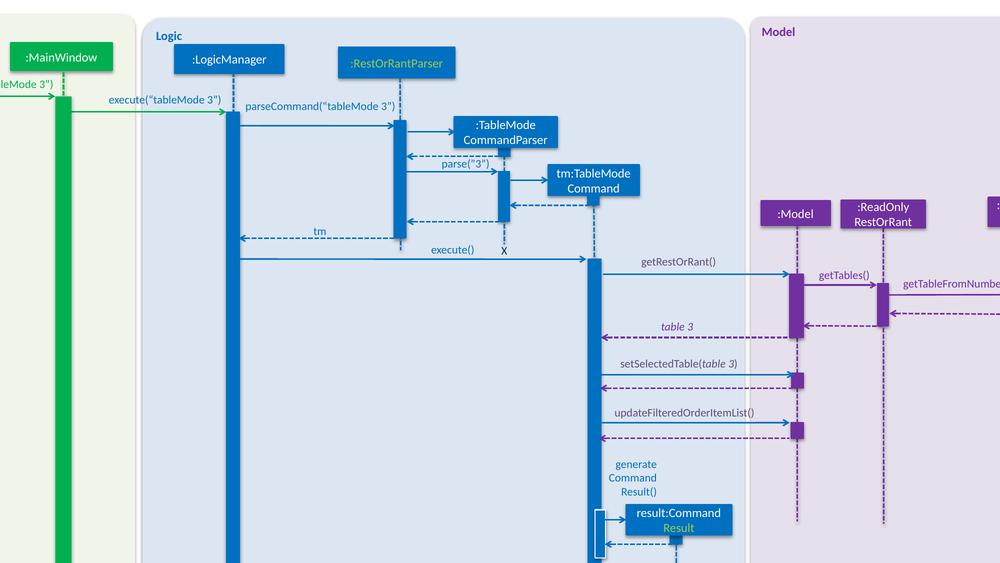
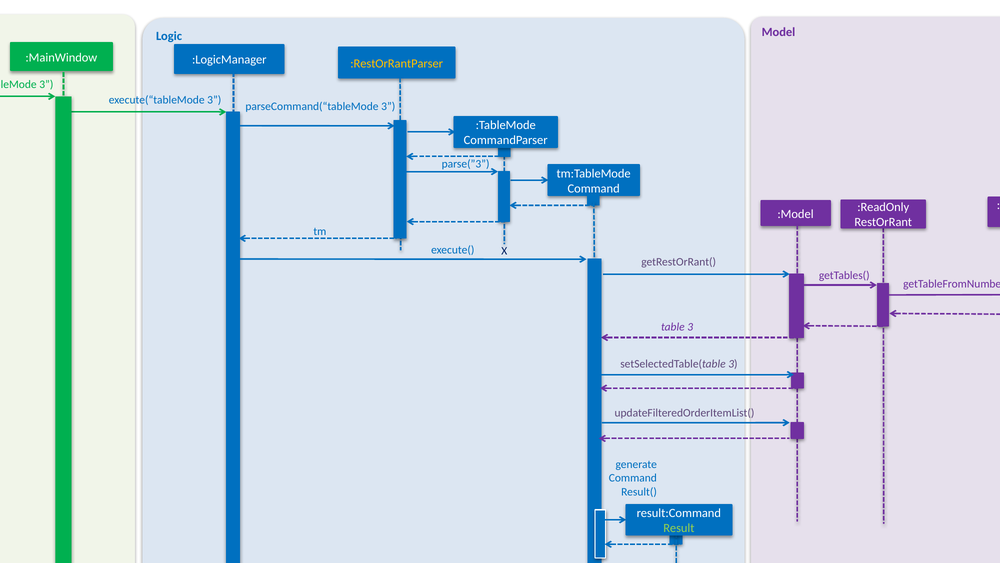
:RestOrRantParser colour: light green -> yellow
